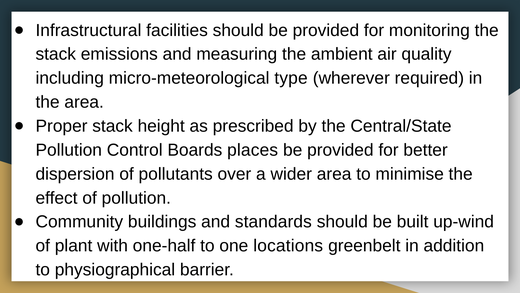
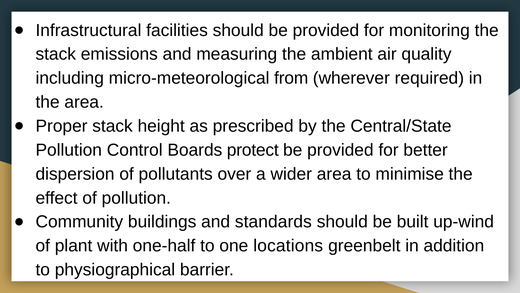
type: type -> from
places: places -> protect
